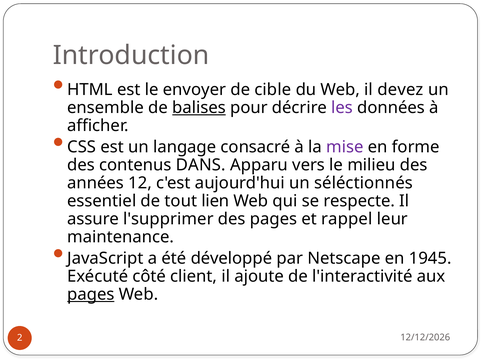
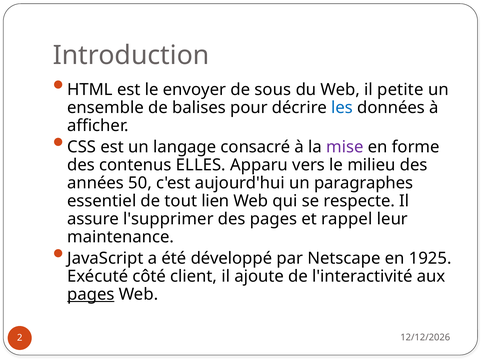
cible: cible -> sous
devez: devez -> petite
balises underline: present -> none
les colour: purple -> blue
DANS: DANS -> ELLES
12: 12 -> 50
séléctionnés: séléctionnés -> paragraphes
1945: 1945 -> 1925
